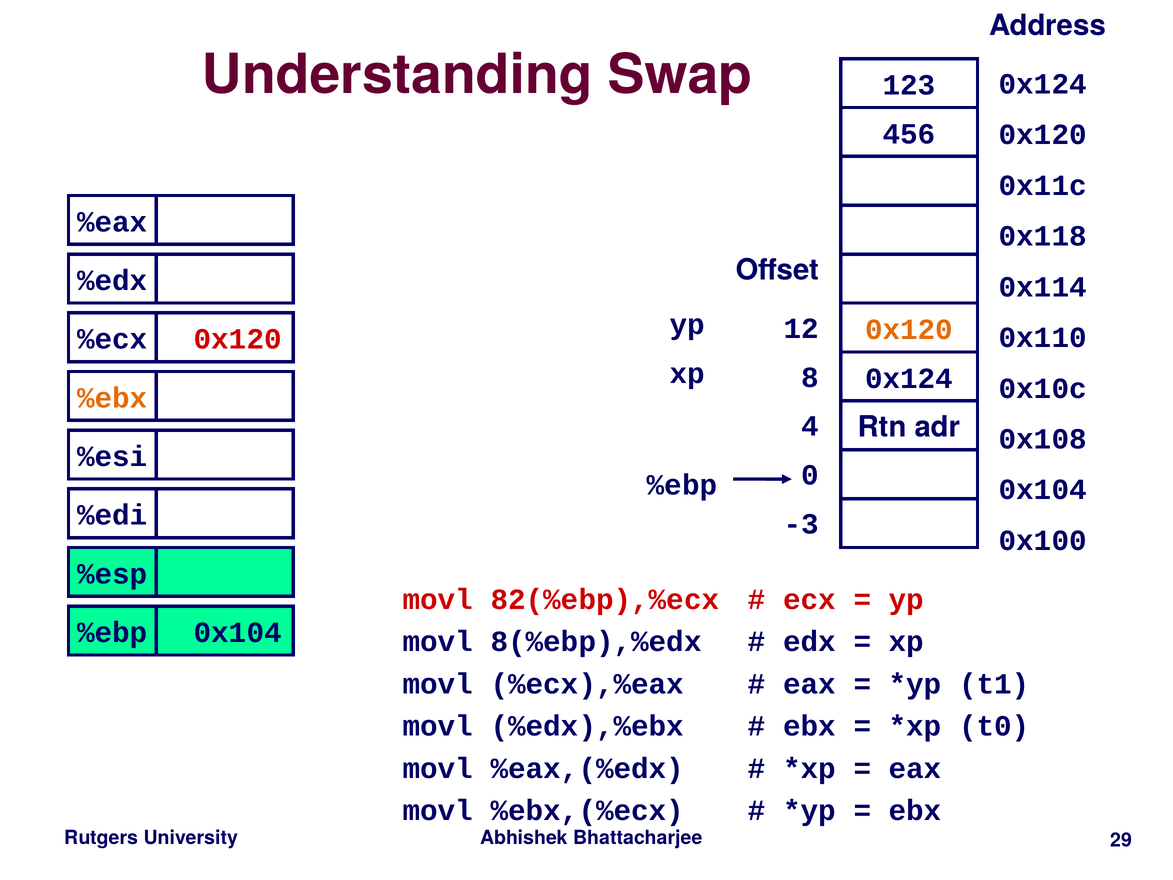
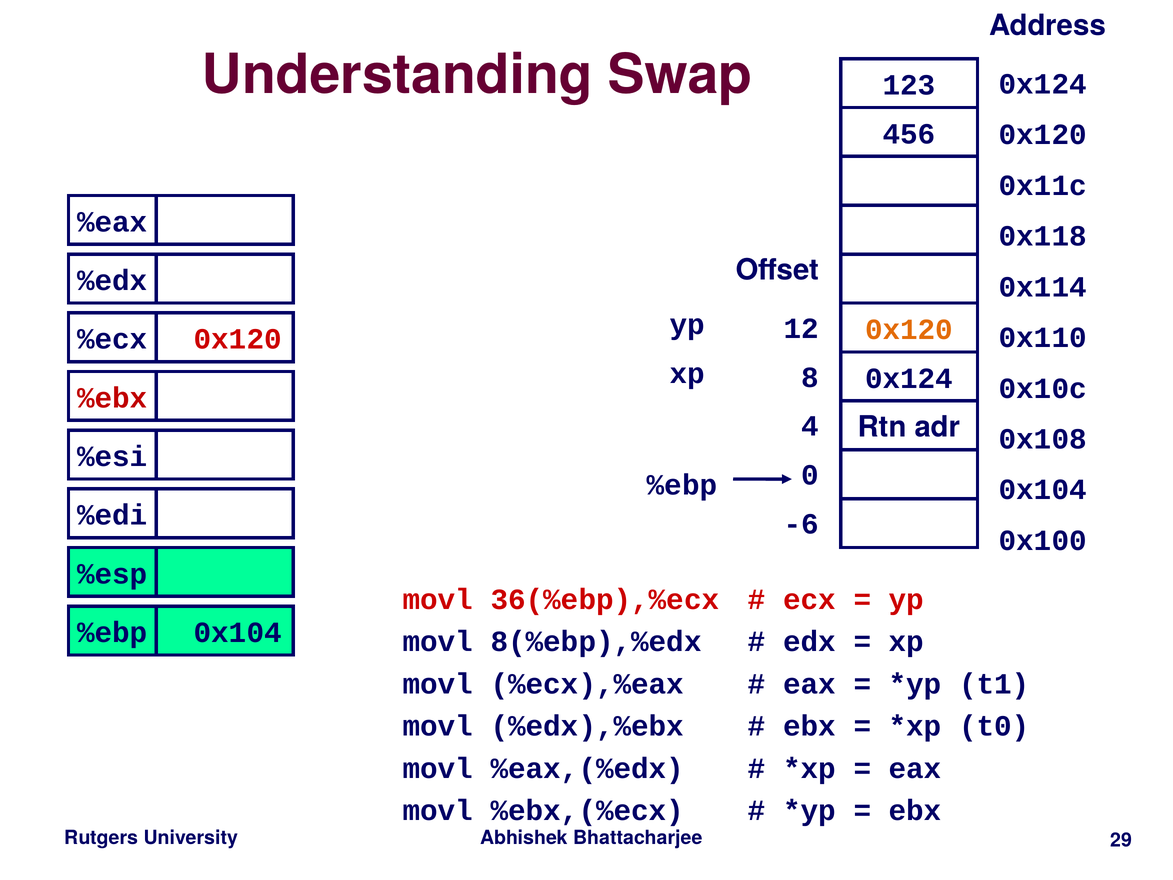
%ebx colour: orange -> red
-3: -3 -> -6
82(%ebp),%ecx: 82(%ebp),%ecx -> 36(%ebp),%ecx
